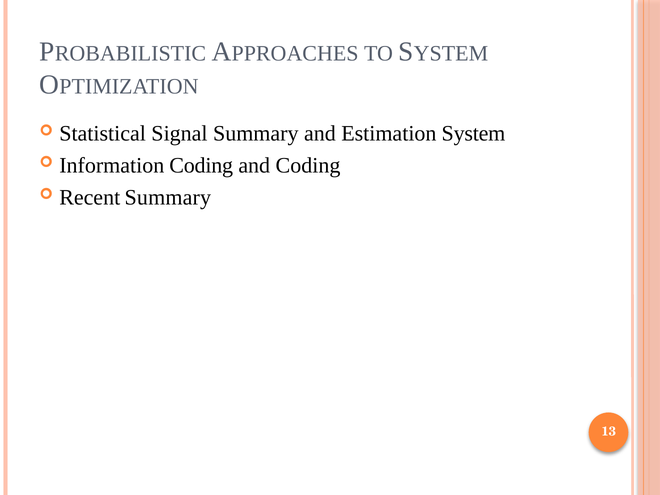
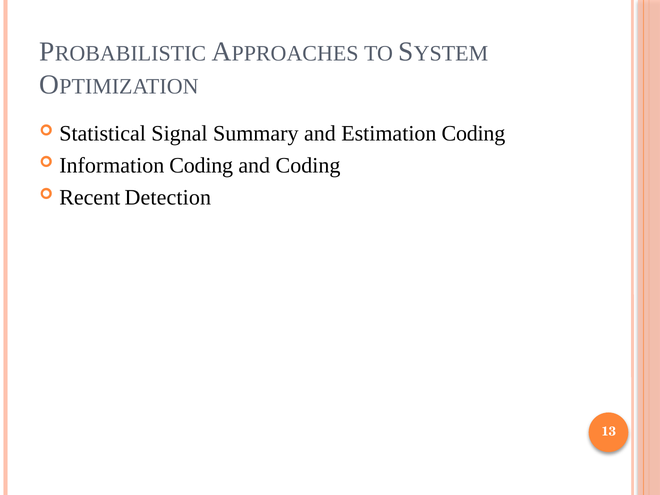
Estimation System: System -> Coding
Recent Summary: Summary -> Detection
